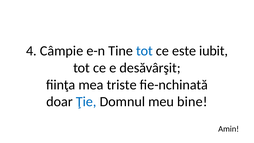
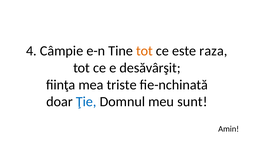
tot at (144, 51) colour: blue -> orange
iubit: iubit -> raza
bine: bine -> sunt
